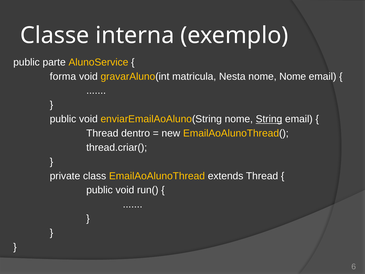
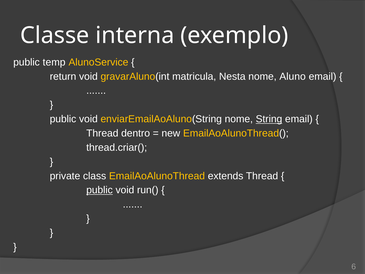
parte: parte -> temp
forma: forma -> return
nome Nome: Nome -> Aluno
public at (100, 190) underline: none -> present
